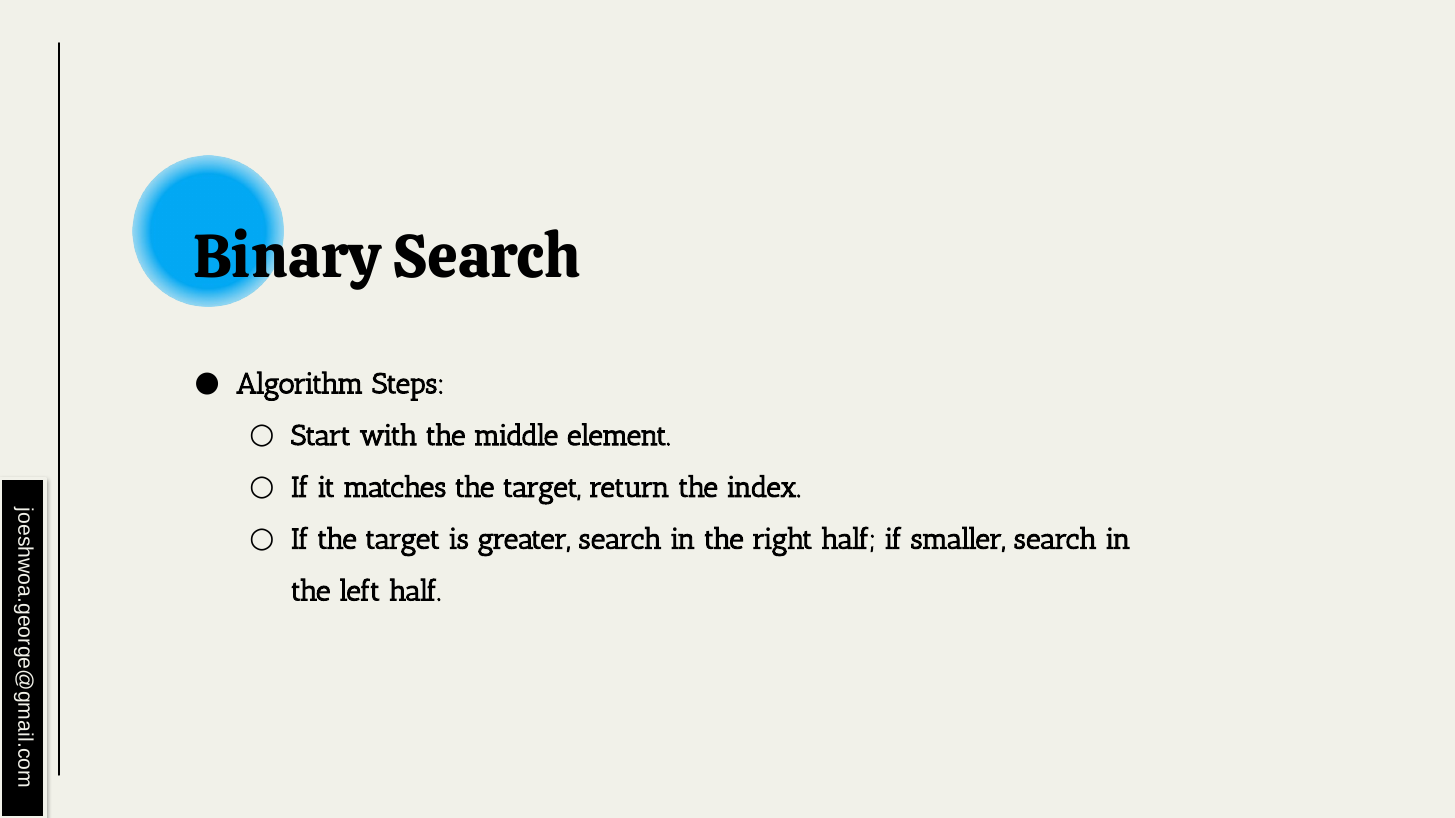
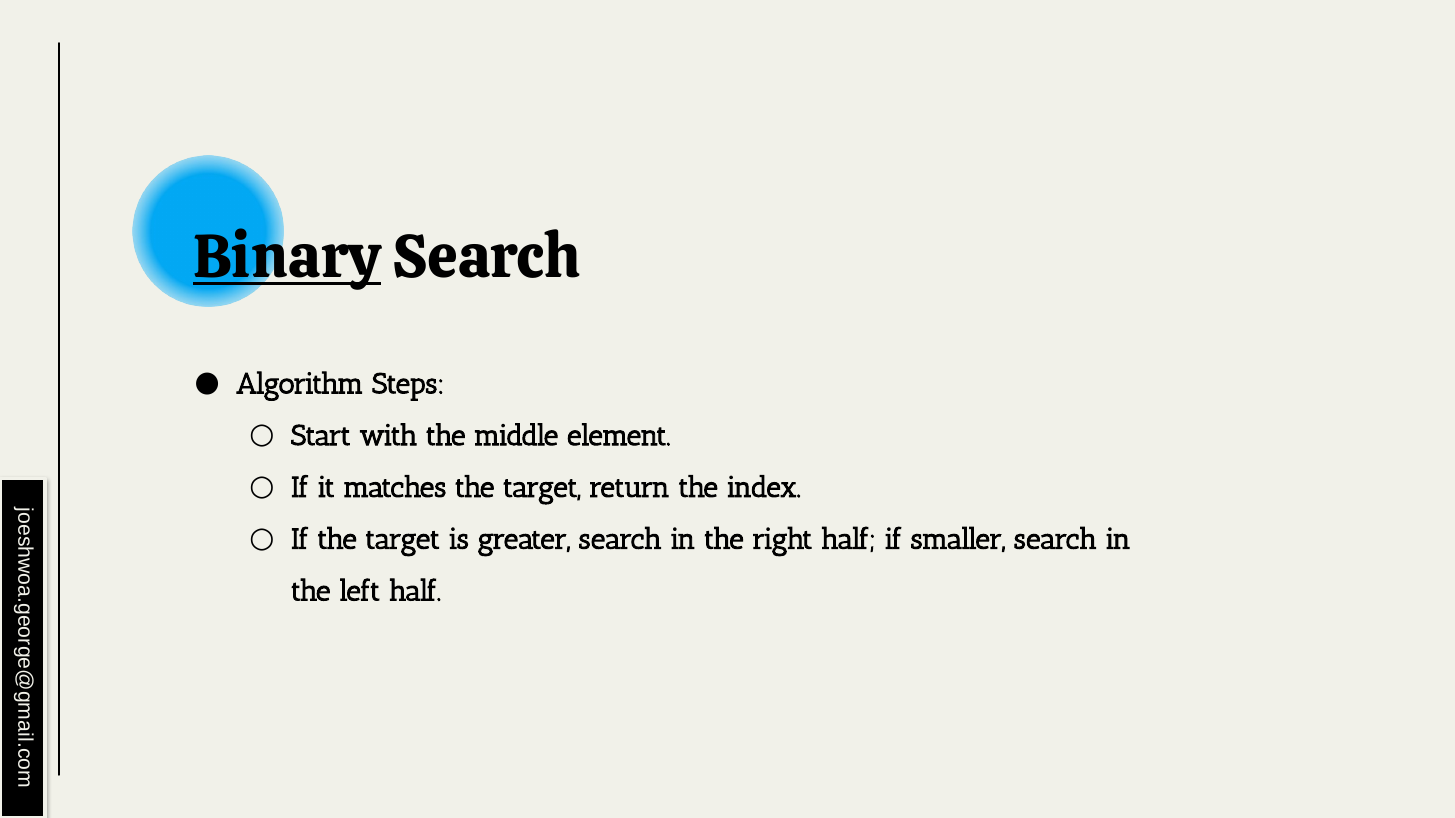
Binary underline: none -> present
